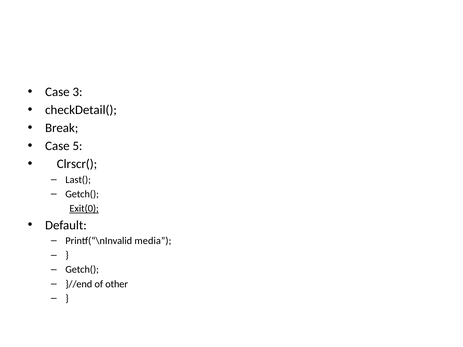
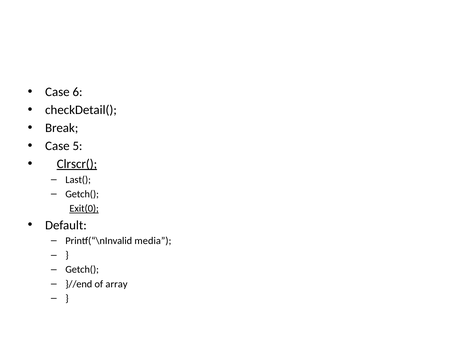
3: 3 -> 6
Clrscr( underline: none -> present
other: other -> array
